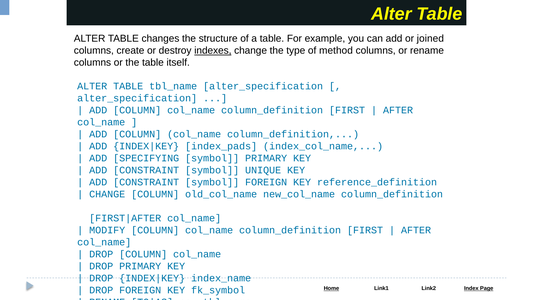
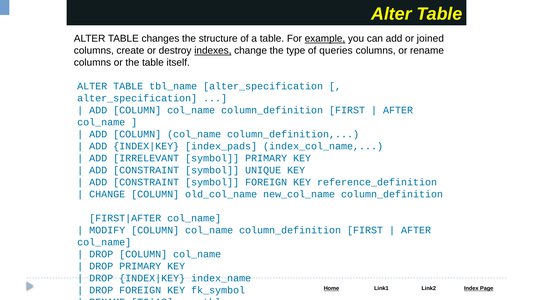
example underline: none -> present
method: method -> queries
SPECIFYING: SPECIFYING -> IRRELEVANT
